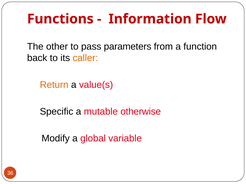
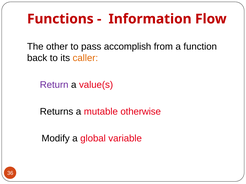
parameters: parameters -> accomplish
Return colour: orange -> purple
Specific: Specific -> Returns
